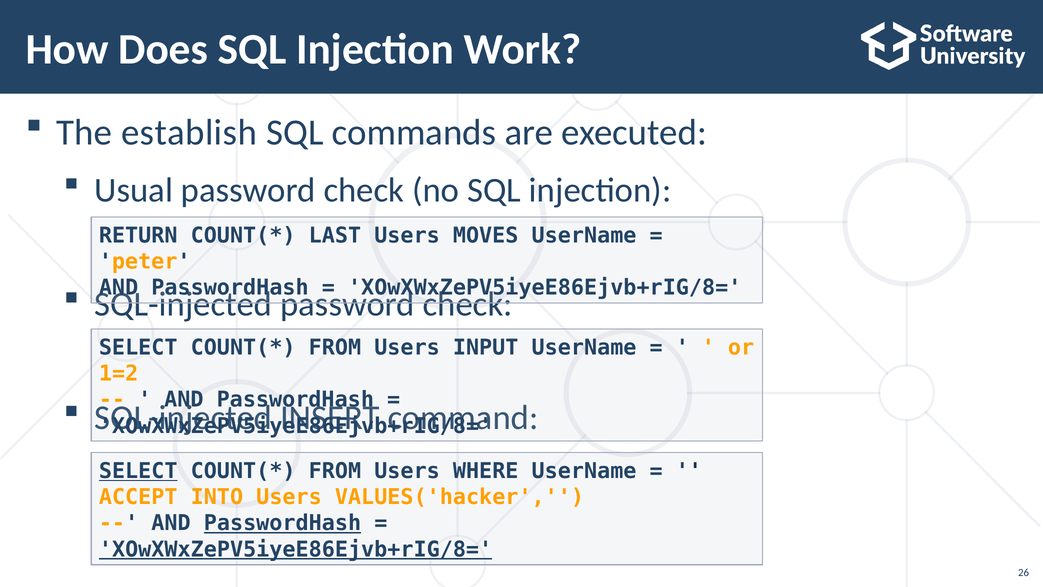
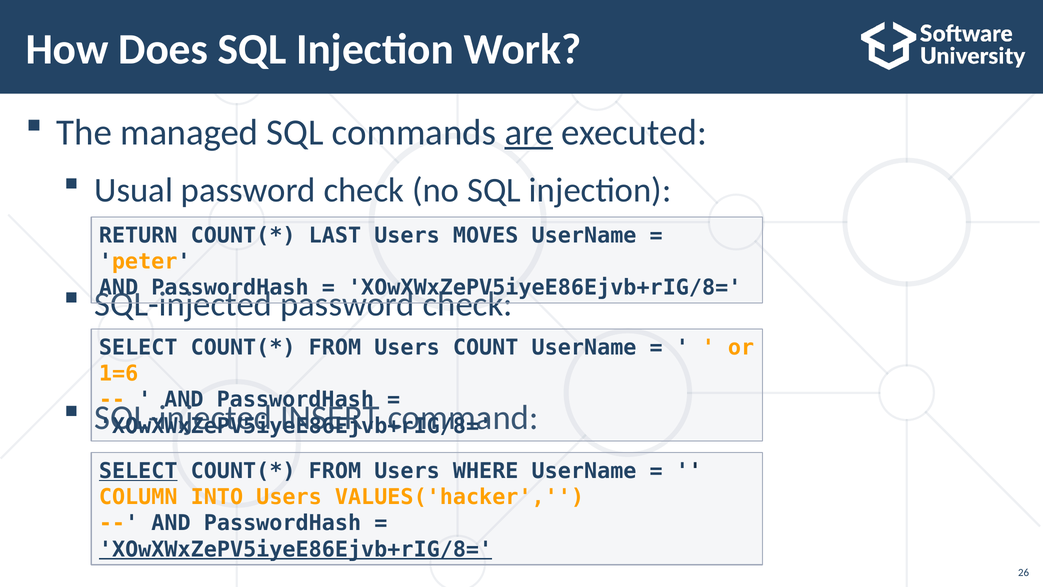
establish: establish -> managed
are underline: none -> present
INPUT: INPUT -> COUNT
1=2: 1=2 -> 1=6
ACCEPT: ACCEPT -> COLUMN
PasswordHash at (282, 523) underline: present -> none
